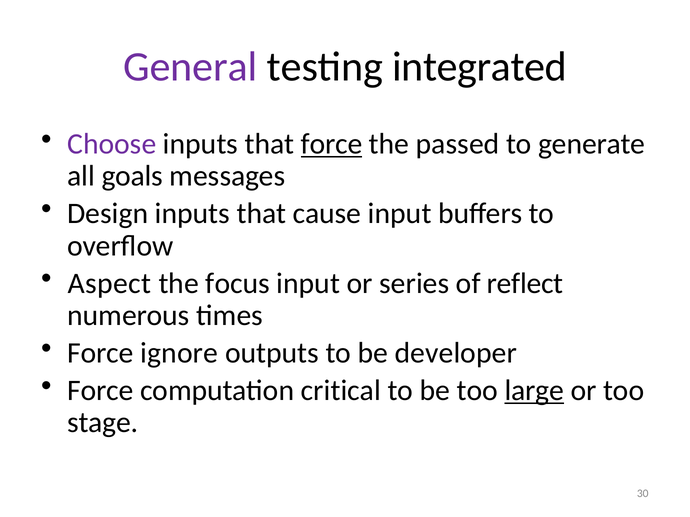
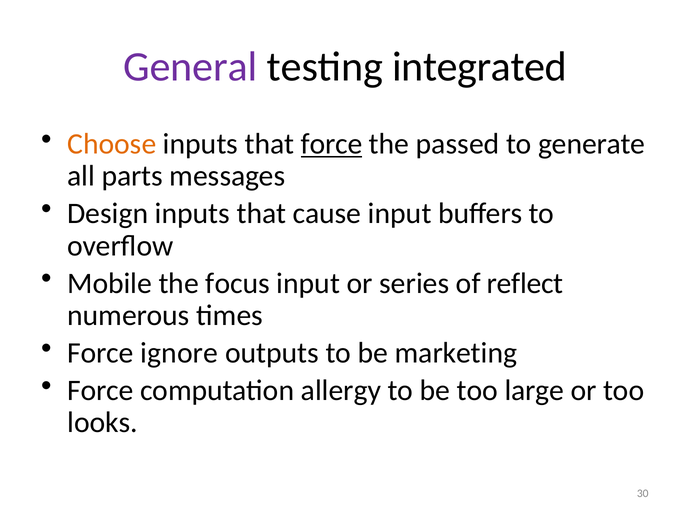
Choose colour: purple -> orange
goals: goals -> parts
Aspect: Aspect -> Mobile
developer: developer -> marketing
critical: critical -> allergy
large underline: present -> none
stage: stage -> looks
